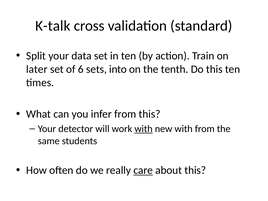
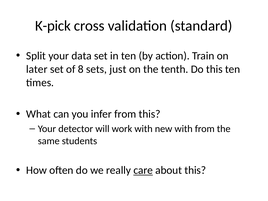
K-talk: K-talk -> K-pick
6: 6 -> 8
into: into -> just
with at (144, 129) underline: present -> none
